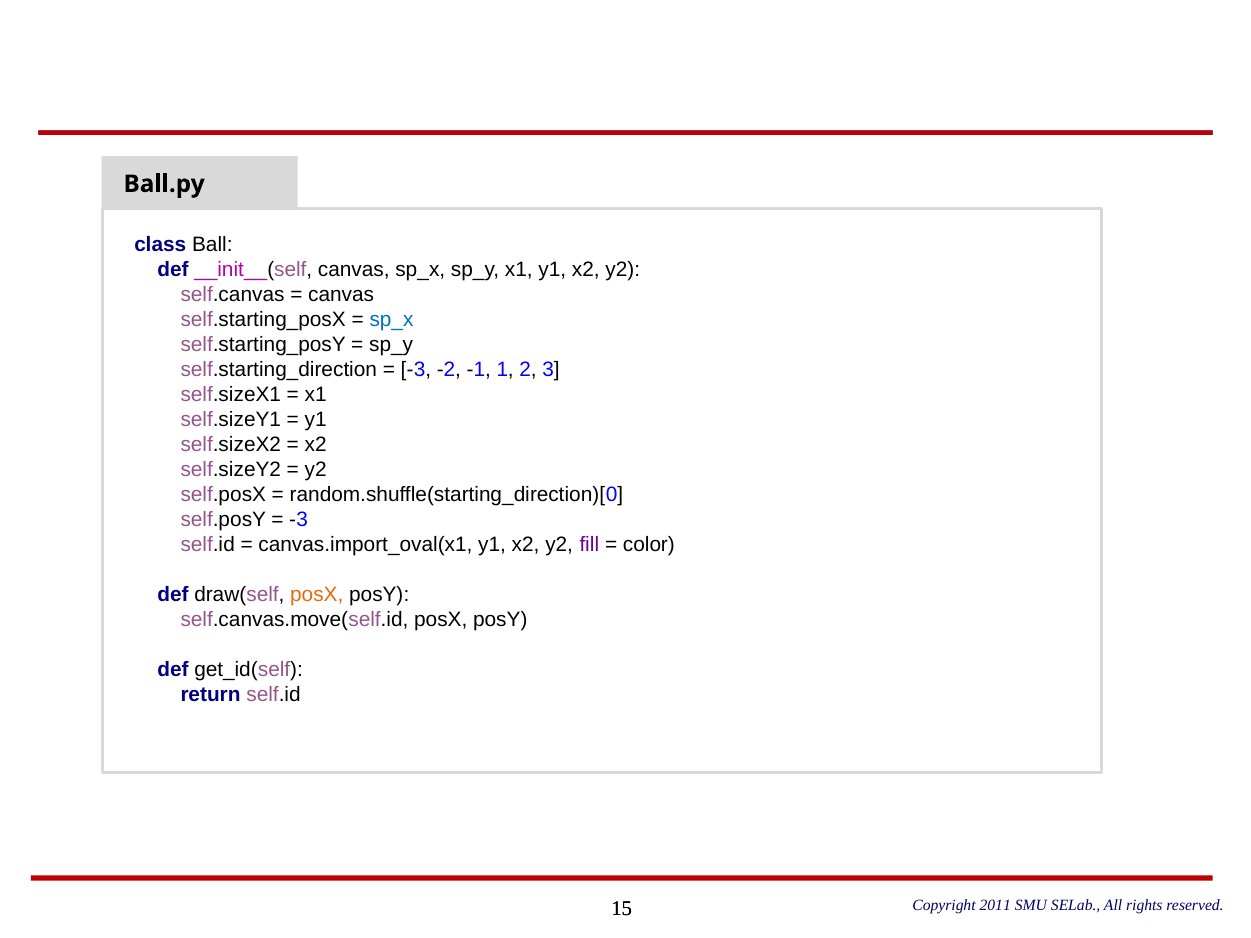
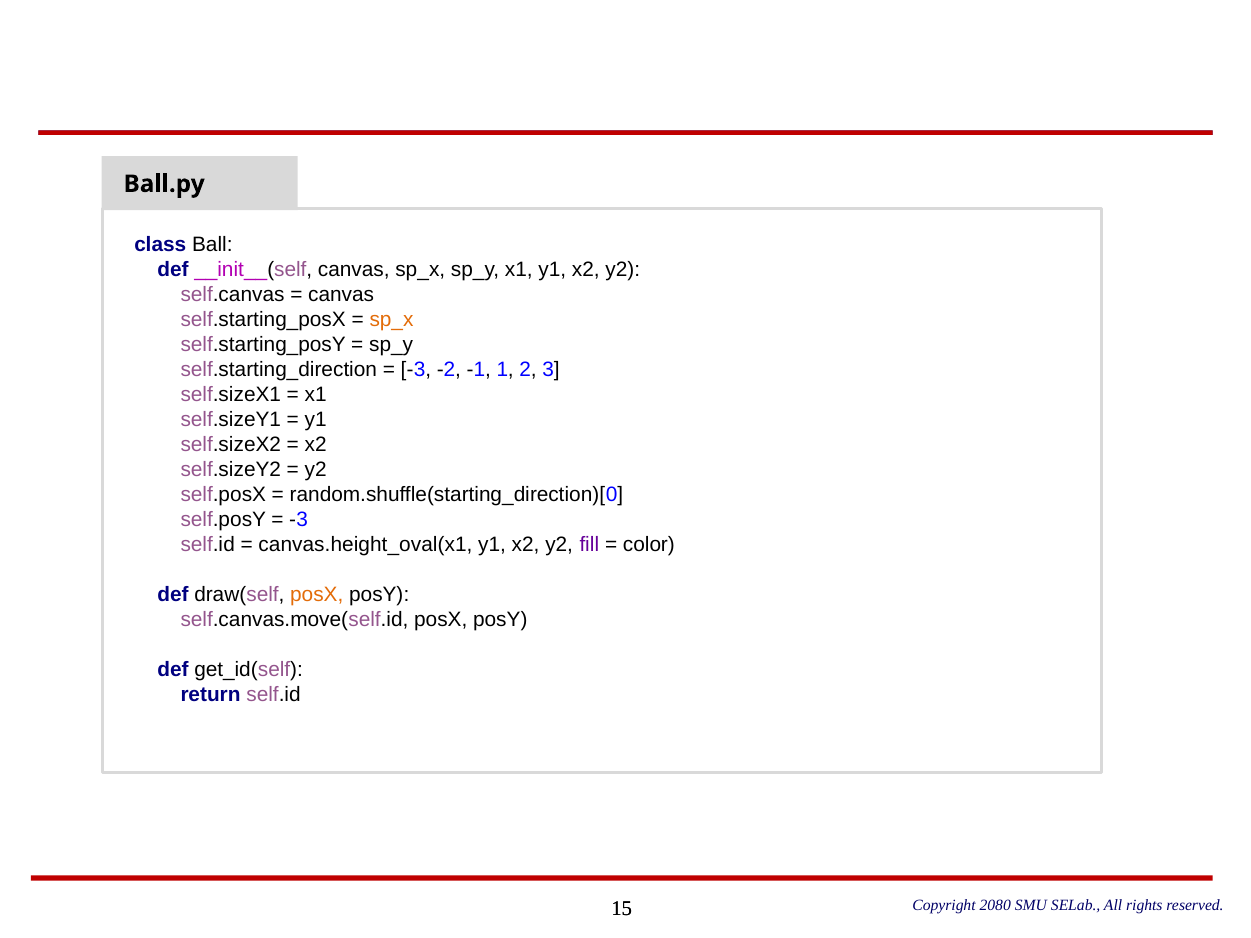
sp_x at (392, 320) colour: blue -> orange
canvas.import_oval(x1: canvas.import_oval(x1 -> canvas.height_oval(x1
2011: 2011 -> 2080
